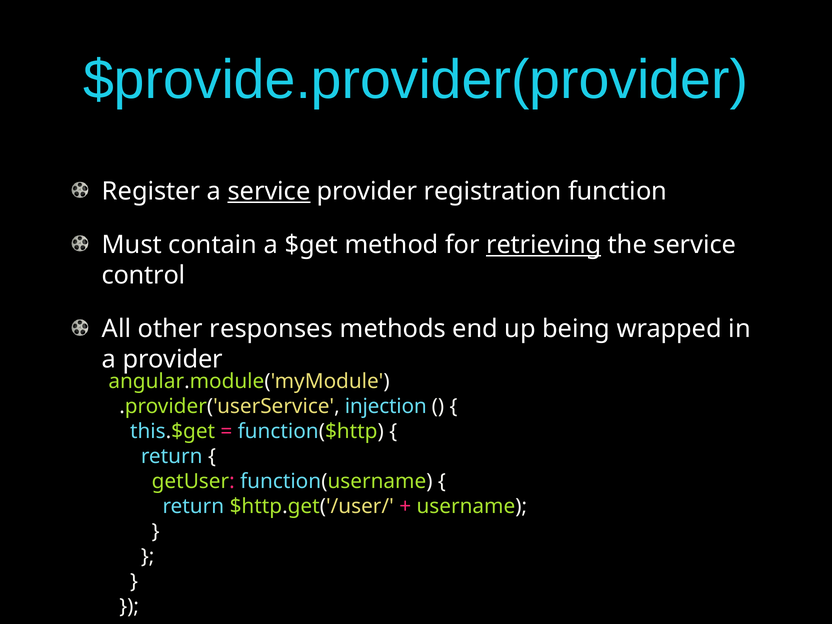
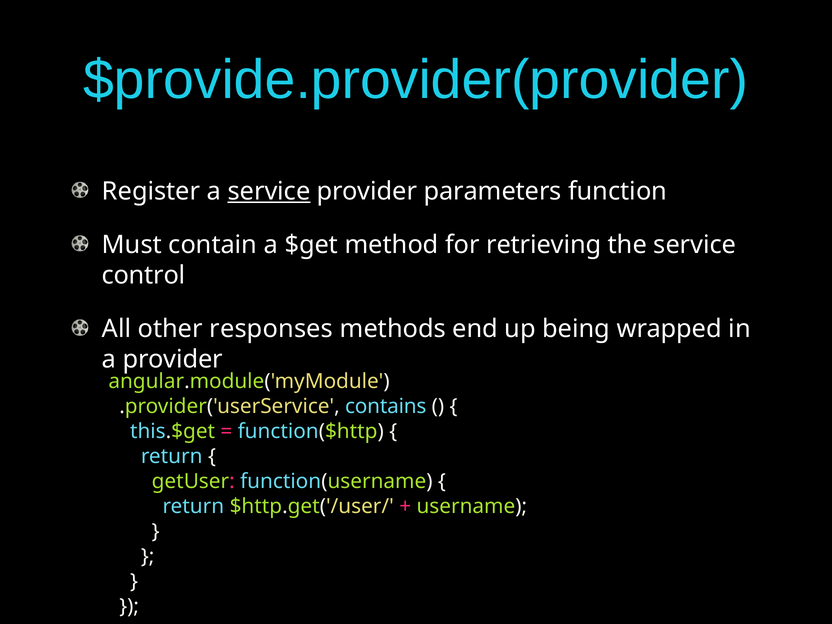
registration: registration -> parameters
retrieving underline: present -> none
injection: injection -> contains
